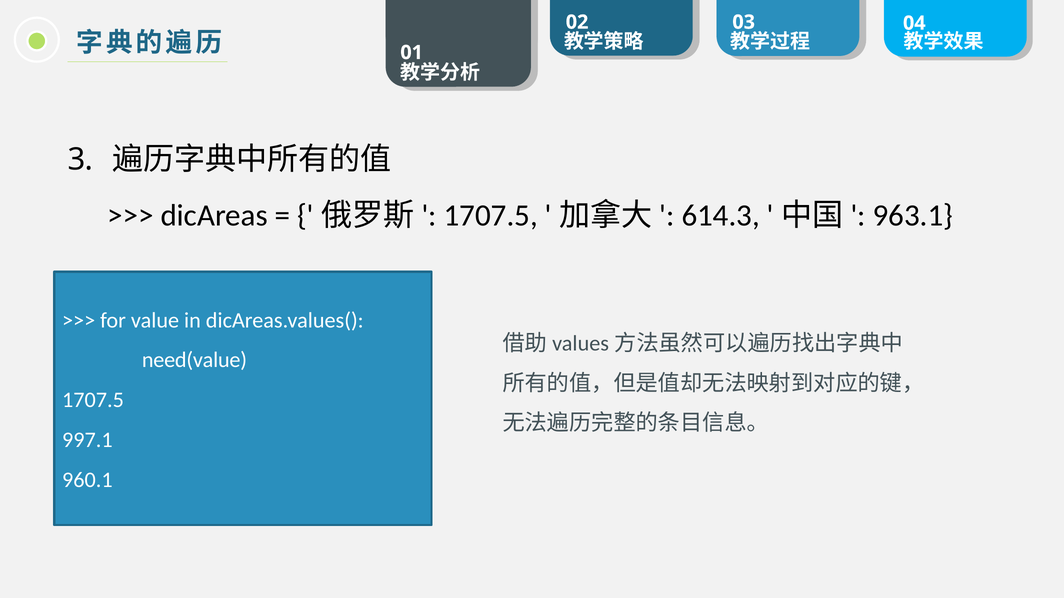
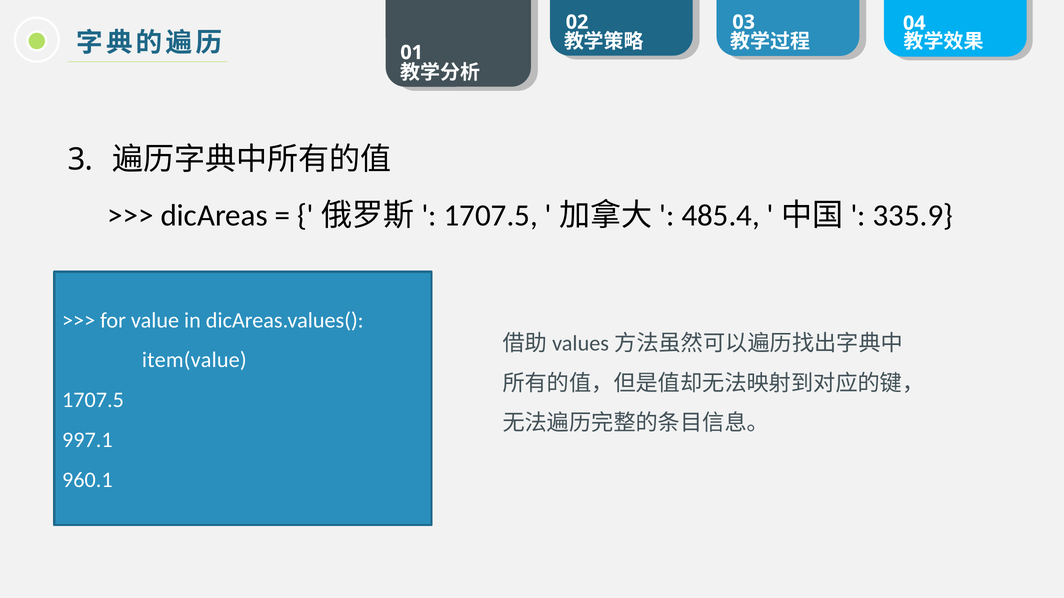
614.3: 614.3 -> 485.4
963.1: 963.1 -> 335.9
need(value: need(value -> item(value
